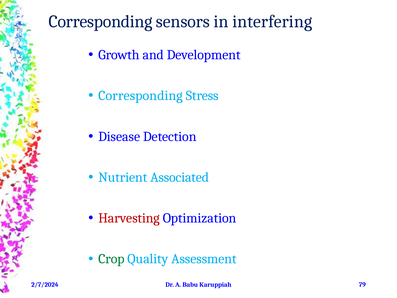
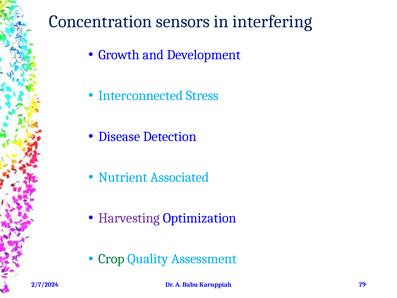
Corresponding at (101, 22): Corresponding -> Concentration
Corresponding at (141, 96): Corresponding -> Interconnected
Harvesting colour: red -> purple
